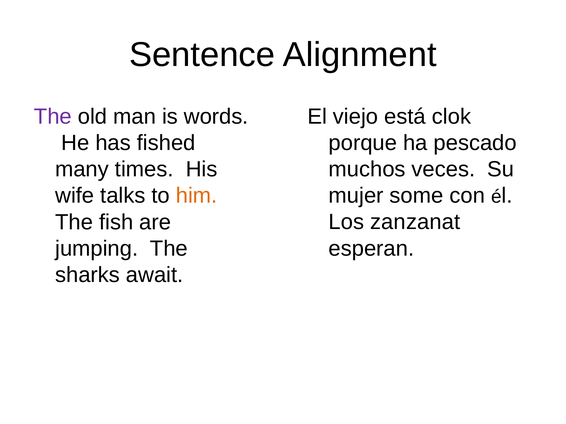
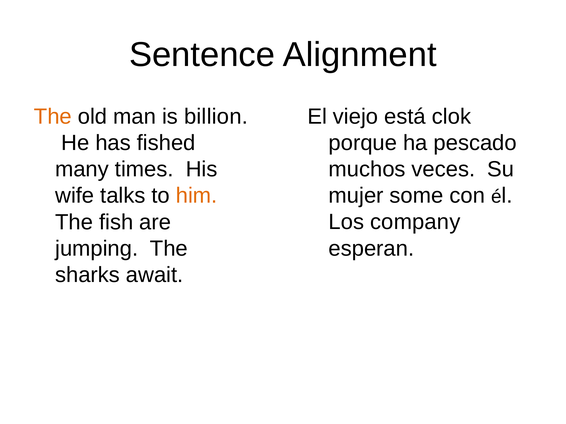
The at (53, 117) colour: purple -> orange
words: words -> billion
zanzanat: zanzanat -> company
